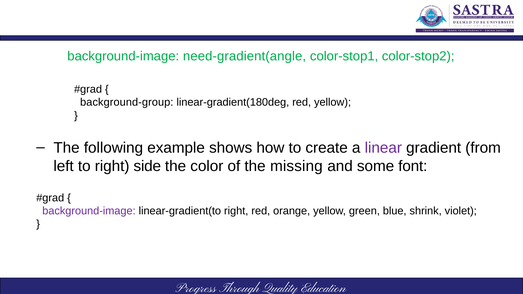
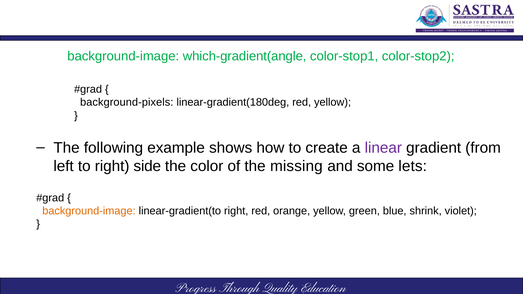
need-gradient(angle: need-gradient(angle -> which-gradient(angle
background-group: background-group -> background-pixels
font: font -> lets
background-image at (89, 211) colour: purple -> orange
